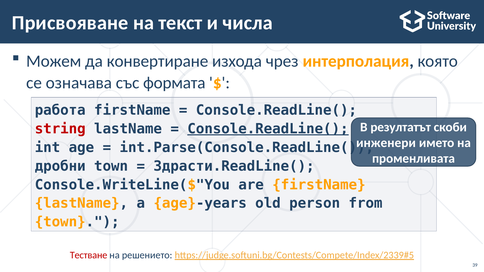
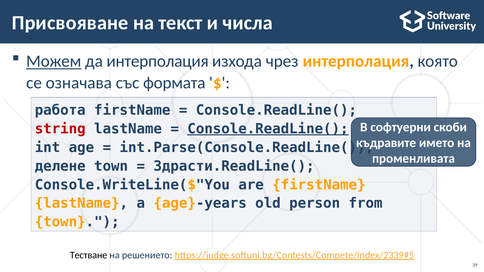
Можем underline: none -> present
да конвертиране: конвертиране -> интерполация
резултатът: резултатът -> софтуерни
инженери: инженери -> къдравите
дробни: дробни -> делене
Тестване colour: red -> black
